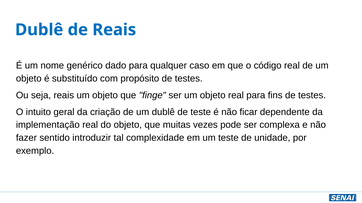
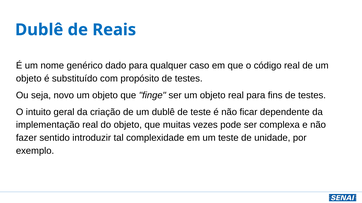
seja reais: reais -> novo
